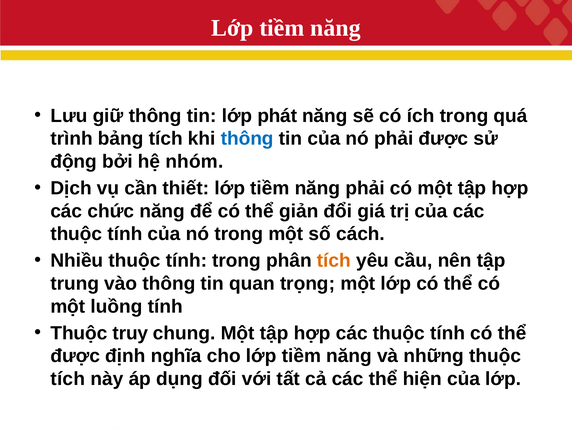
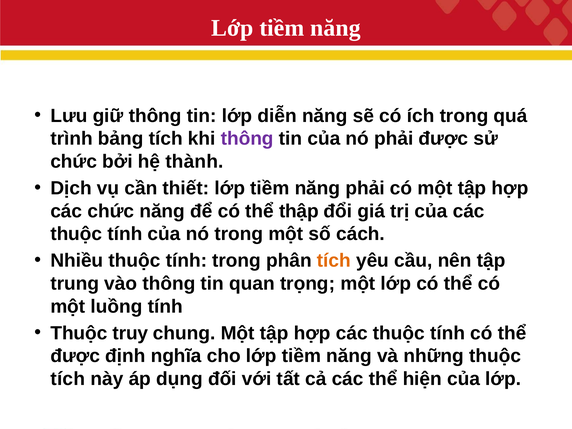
phát: phát -> diễn
thông at (247, 139) colour: blue -> purple
động at (74, 161): động -> chức
nhóm: nhóm -> thành
giản: giản -> thập
